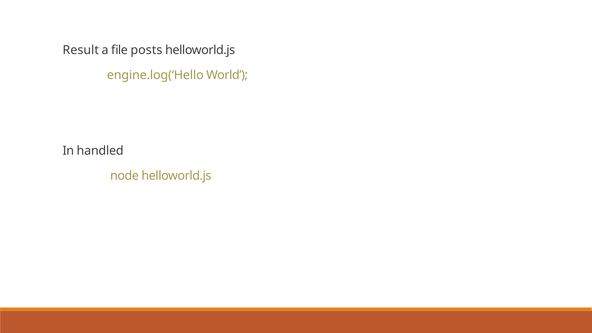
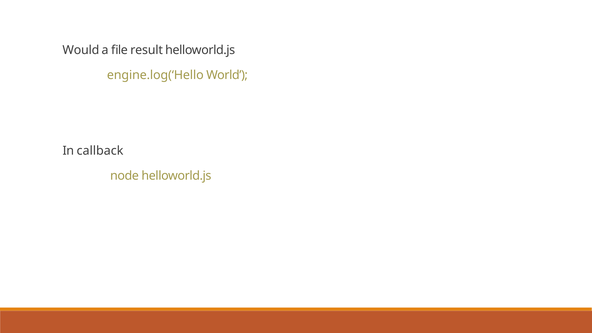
Result: Result -> Would
posts: posts -> result
handled: handled -> callback
